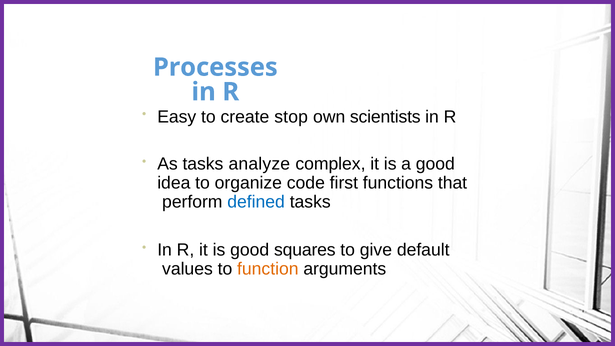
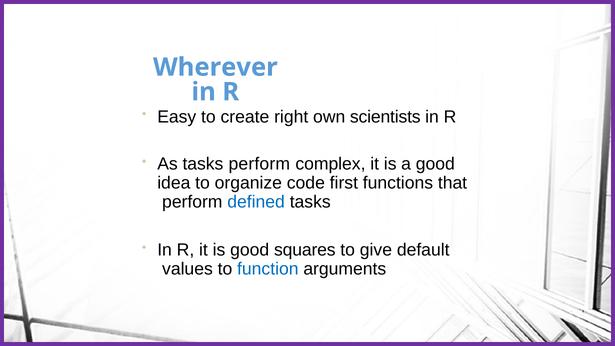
Processes: Processes -> Wherever
stop: stop -> right
tasks analyze: analyze -> perform
function colour: orange -> blue
